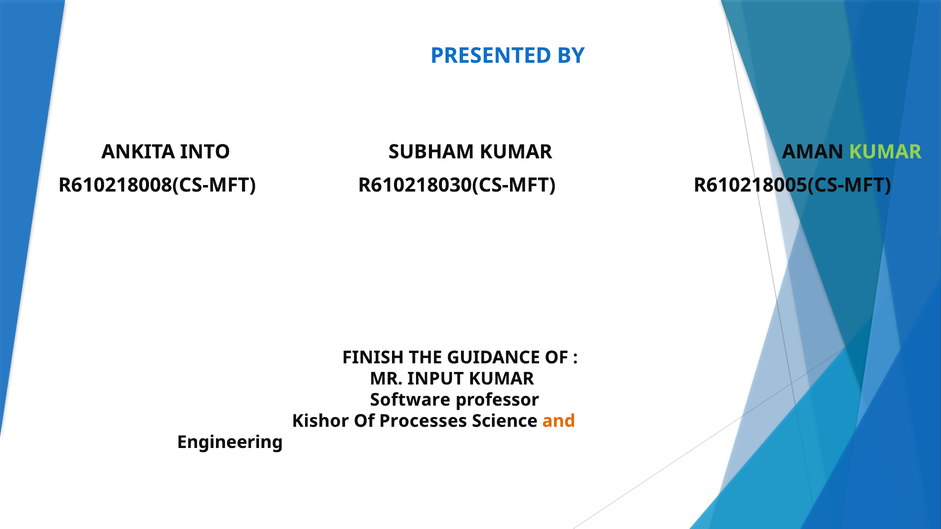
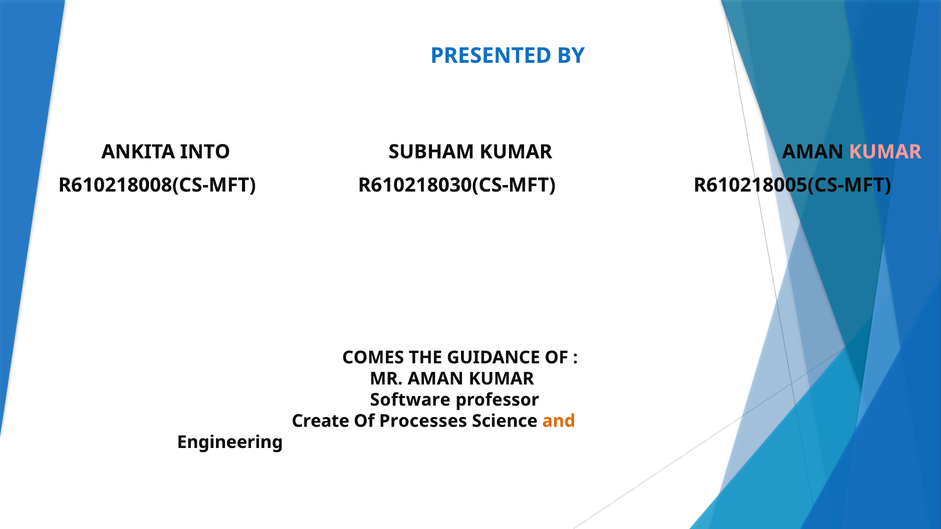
KUMAR at (885, 152) colour: light green -> pink
FINISH: FINISH -> COMES
MR INPUT: INPUT -> AMAN
Kishor: Kishor -> Create
